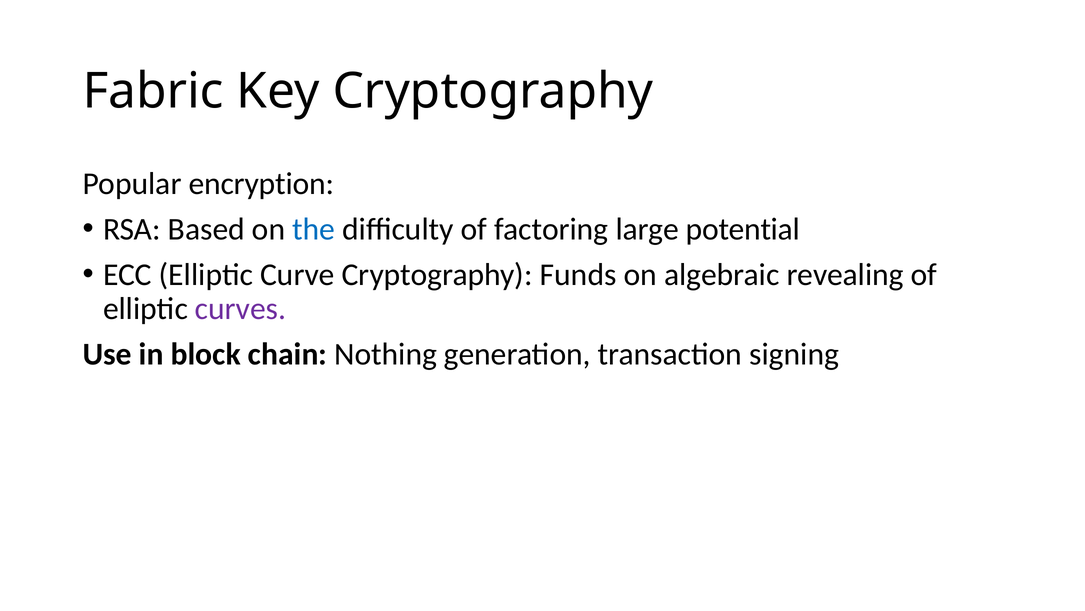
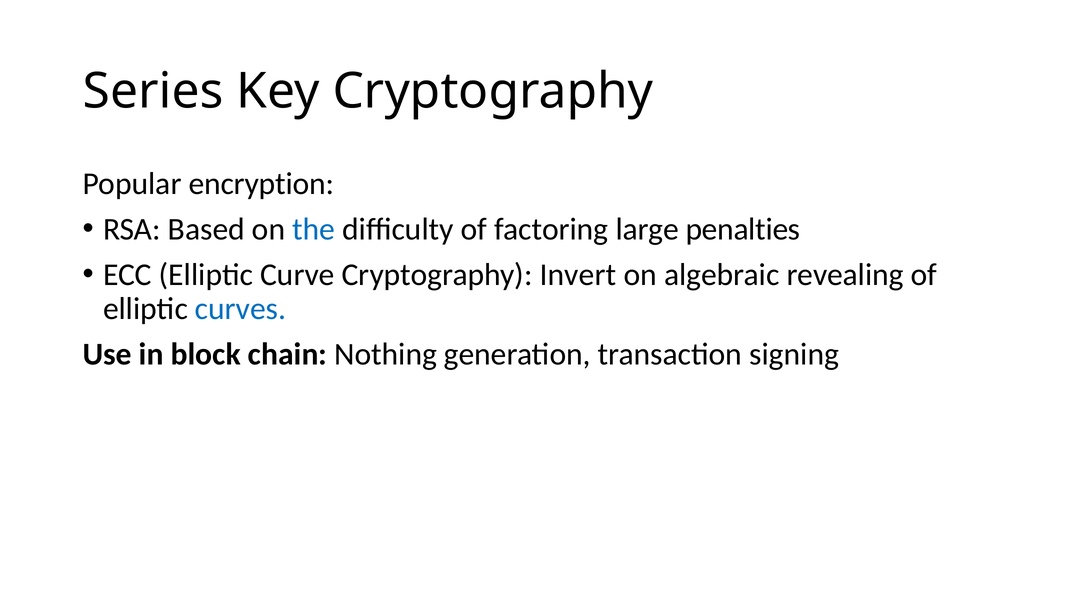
Fabric: Fabric -> Series
potential: potential -> penalties
Funds: Funds -> Invert
curves colour: purple -> blue
